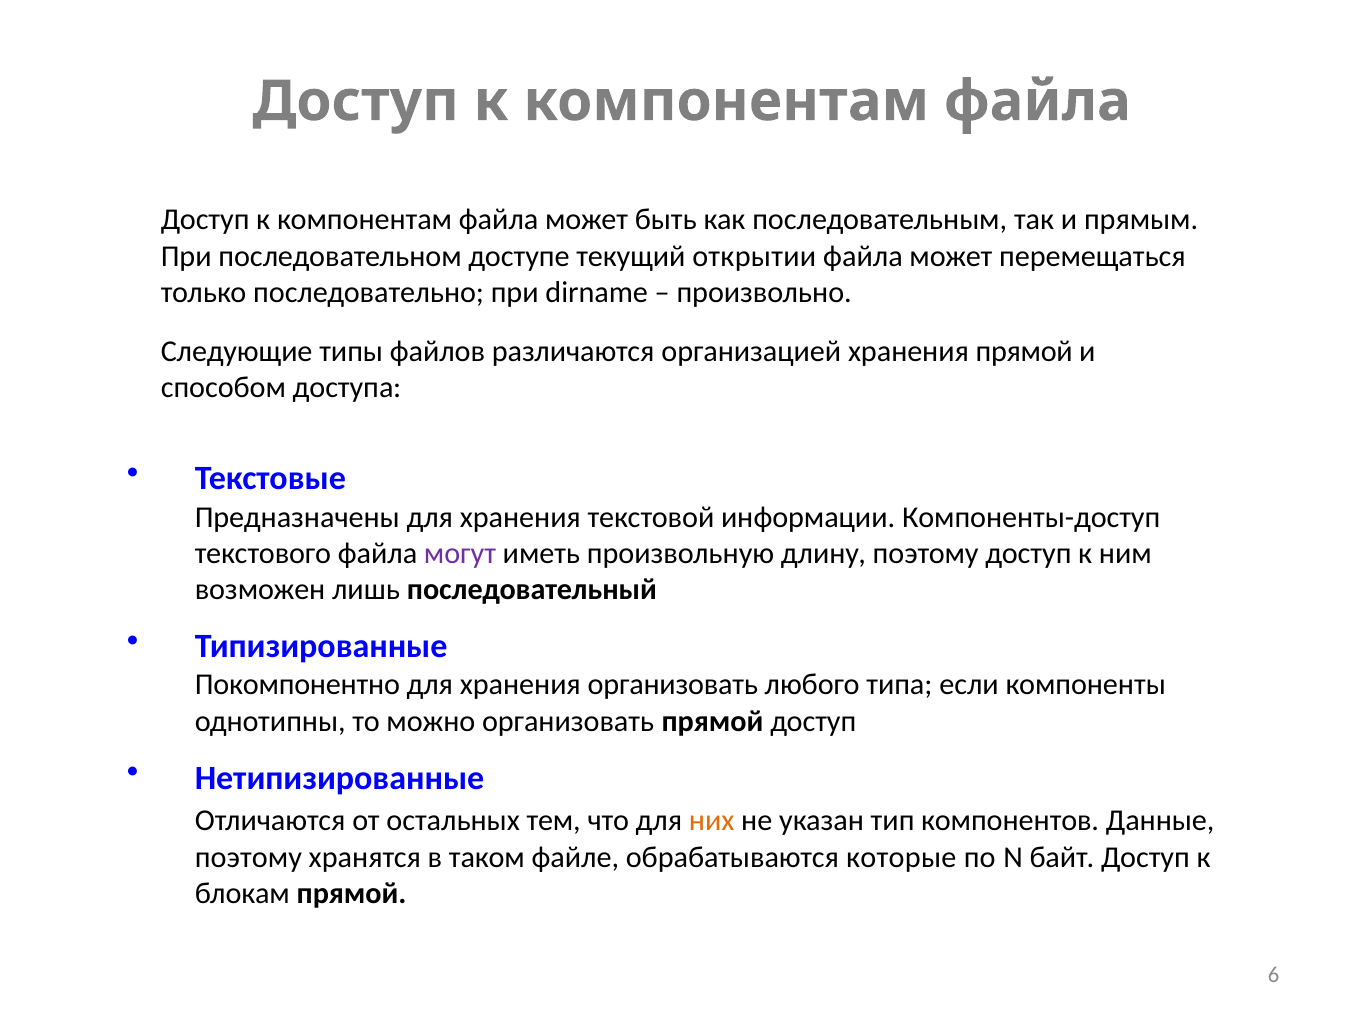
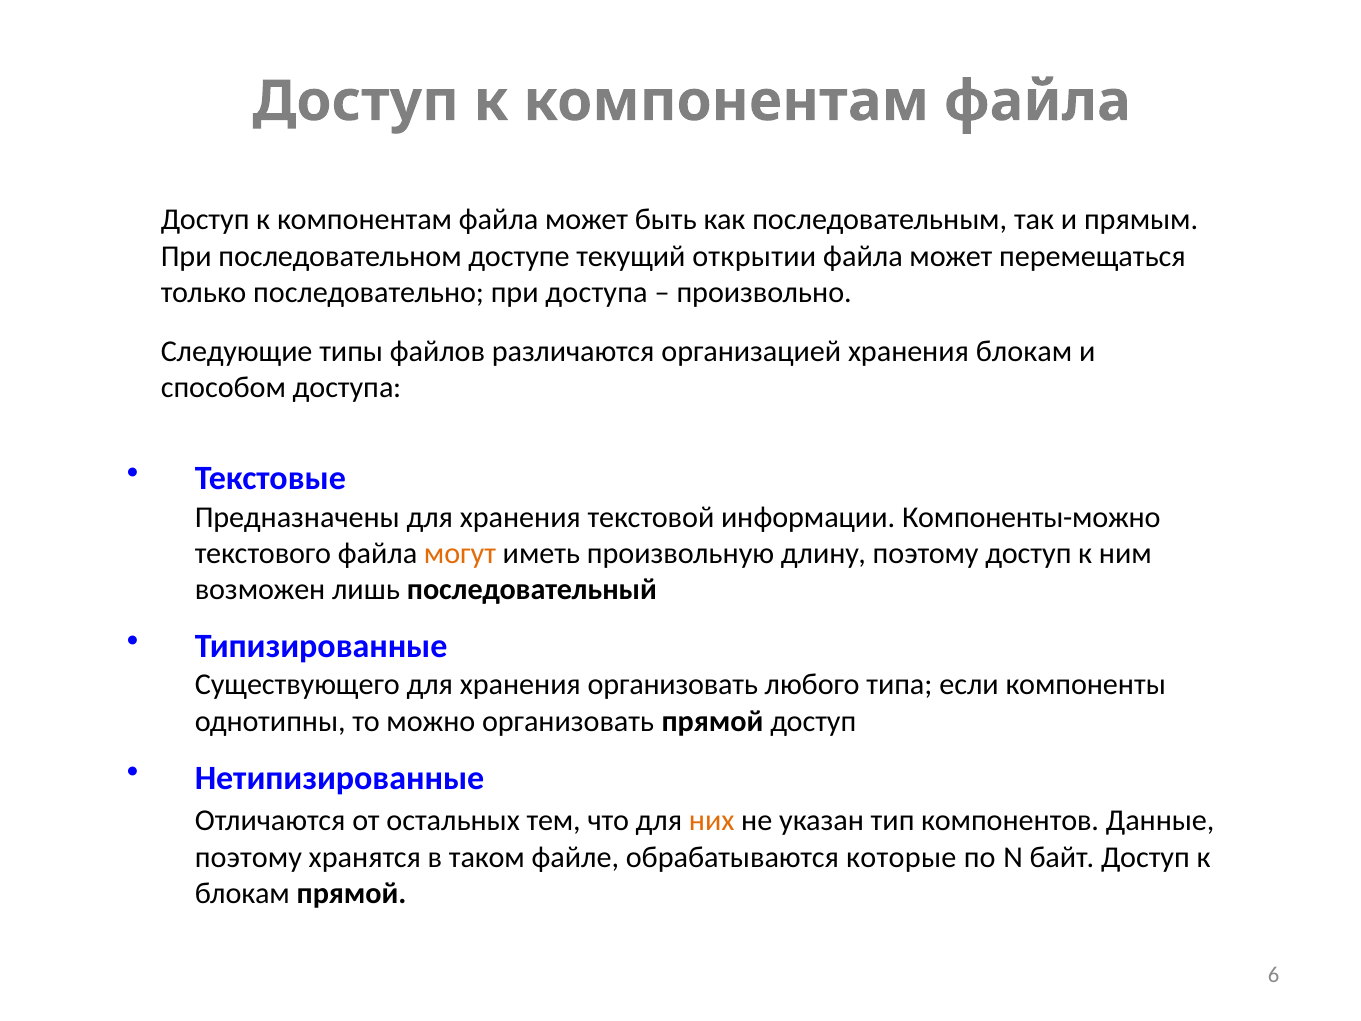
при dirname: dirname -> доступа
хранения прямой: прямой -> блокам
Компоненты-доступ: Компоненты-доступ -> Компоненты-можно
могут colour: purple -> orange
Покомпонентно: Покомпонентно -> Существующего
